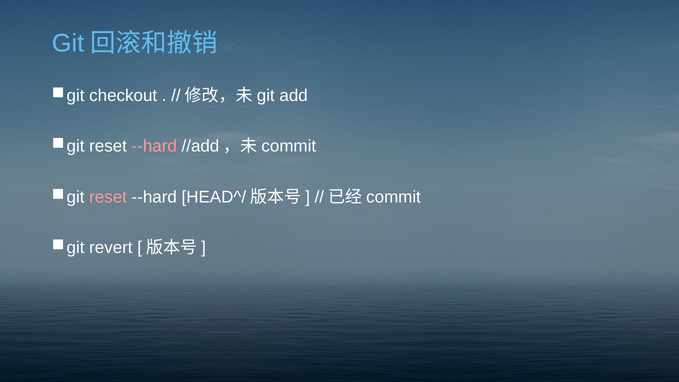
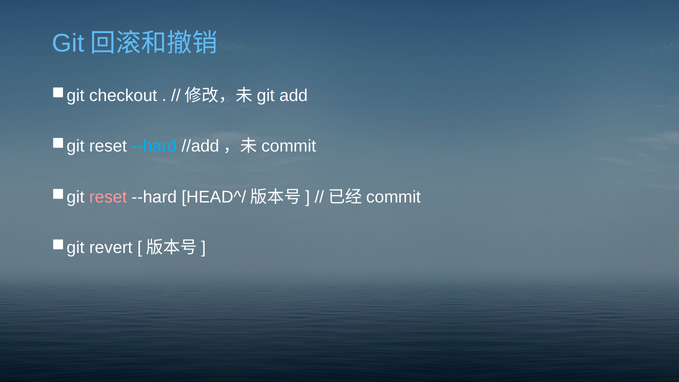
--hard at (154, 146) colour: pink -> light blue
